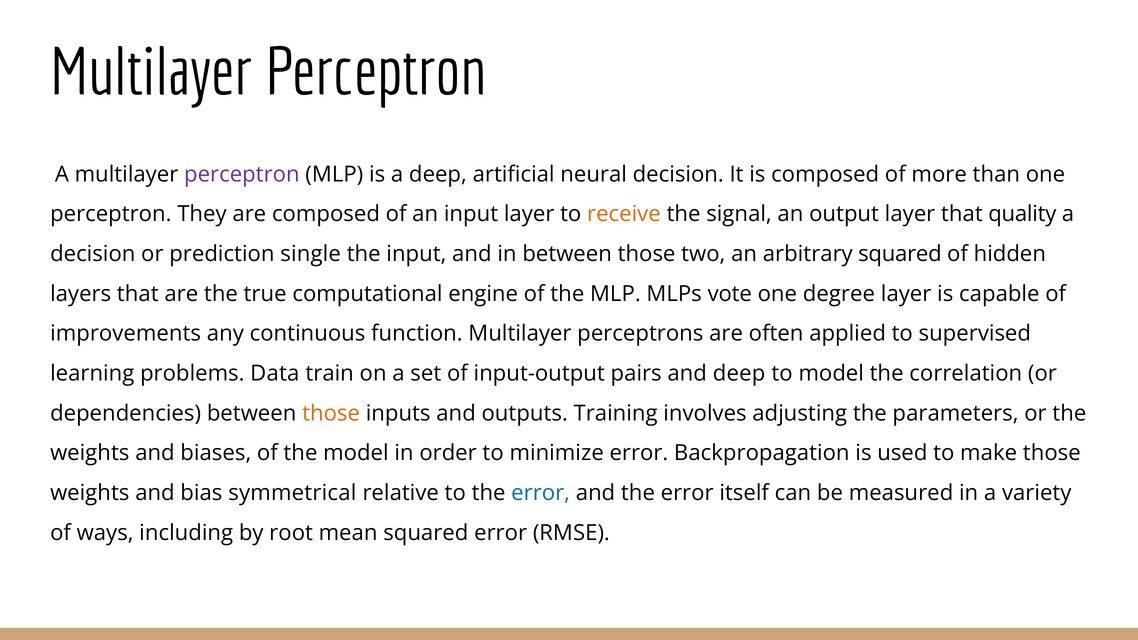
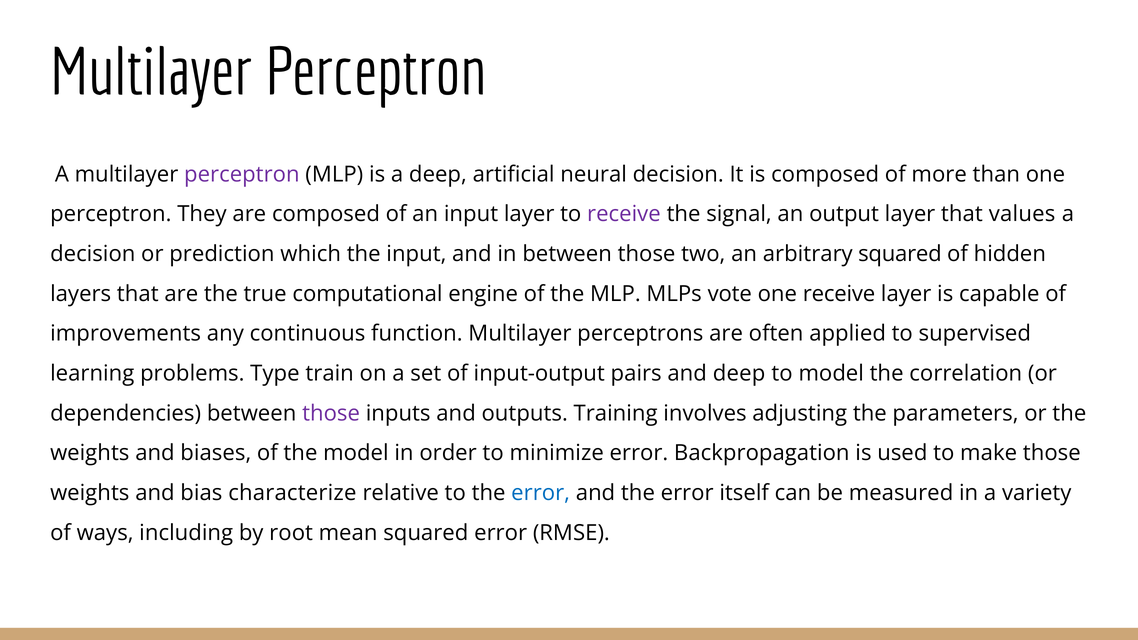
receive at (624, 214) colour: orange -> purple
quality: quality -> values
single: single -> which
one degree: degree -> receive
Data: Data -> Type
those at (331, 413) colour: orange -> purple
symmetrical: symmetrical -> characterize
